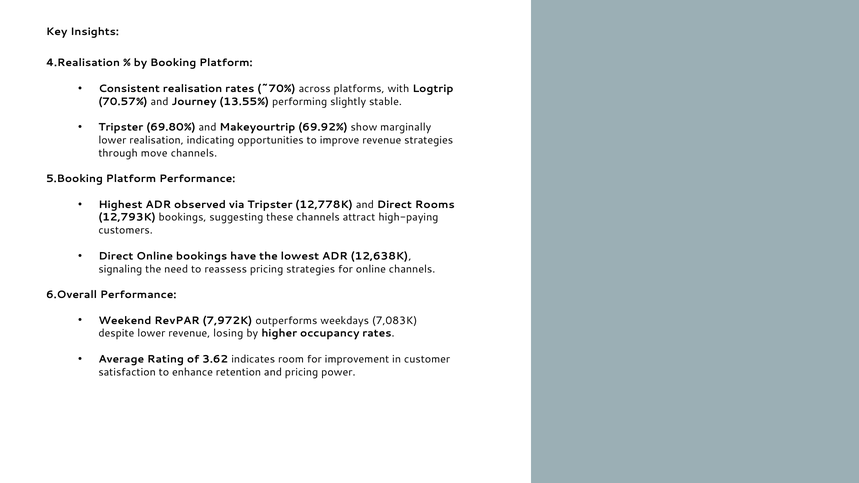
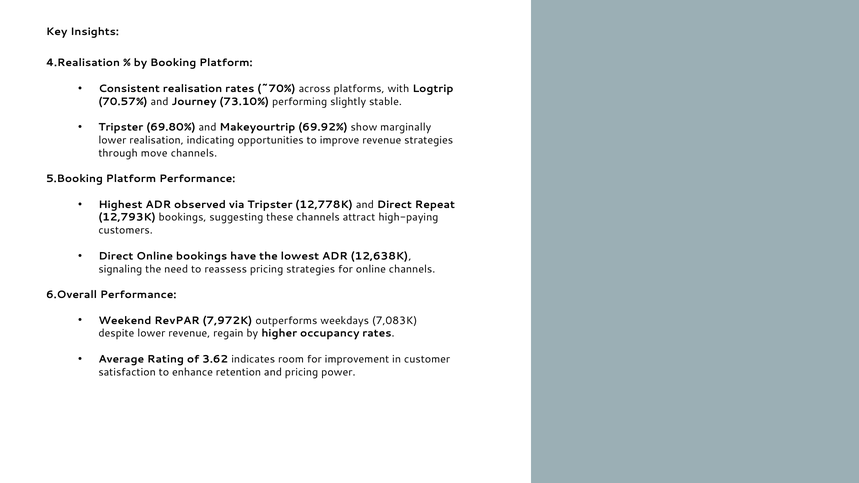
13.55%: 13.55% -> 73.10%
Rooms: Rooms -> Repeat
losing: losing -> regain
